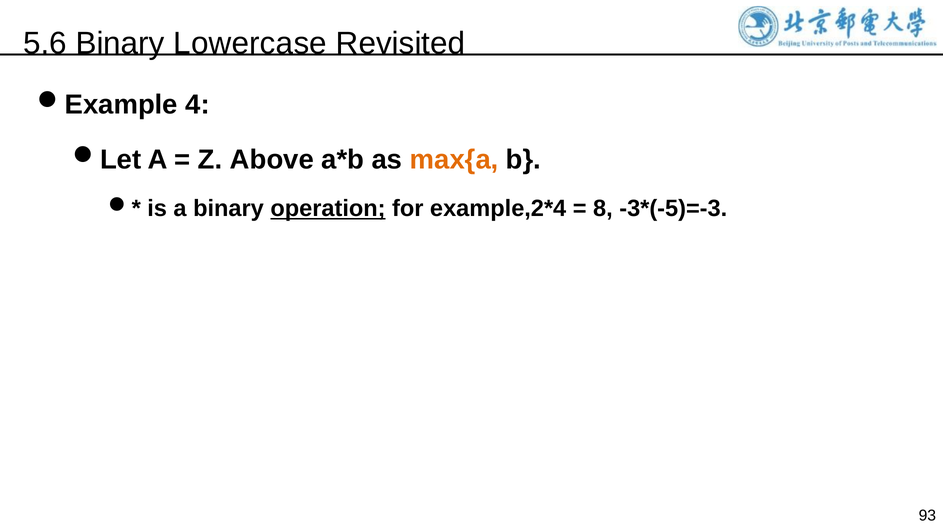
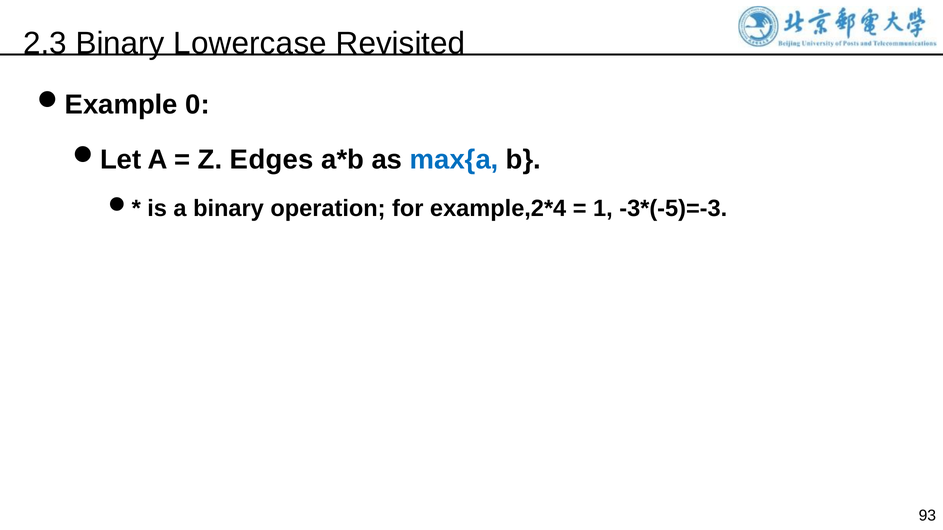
5.6: 5.6 -> 2.3
4: 4 -> 0
Above: Above -> Edges
max{a colour: orange -> blue
operation underline: present -> none
8: 8 -> 1
